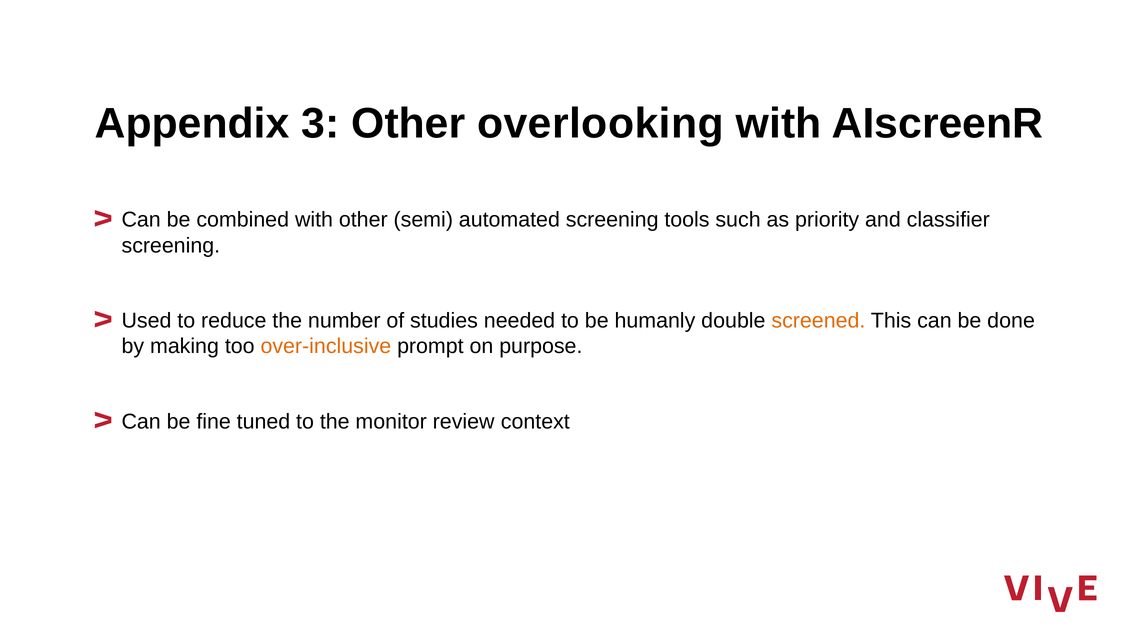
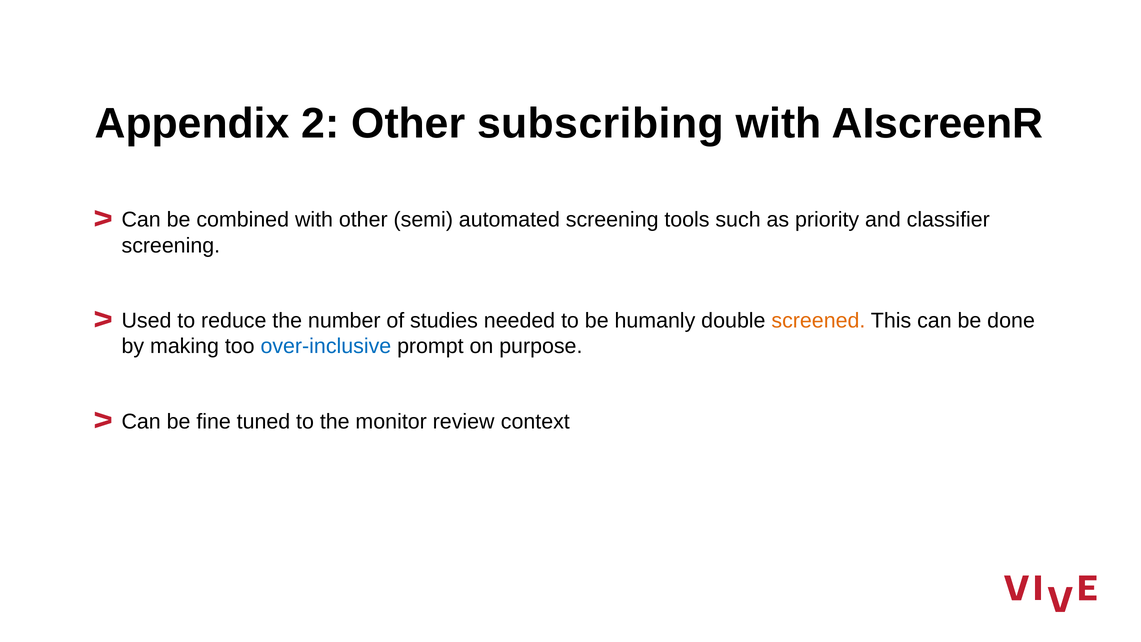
3: 3 -> 2
overlooking: overlooking -> subscribing
over-inclusive colour: orange -> blue
